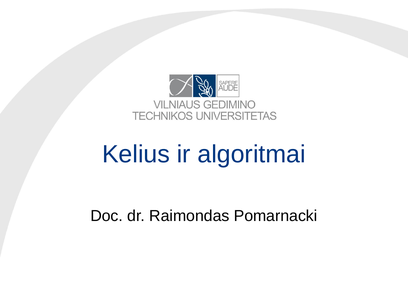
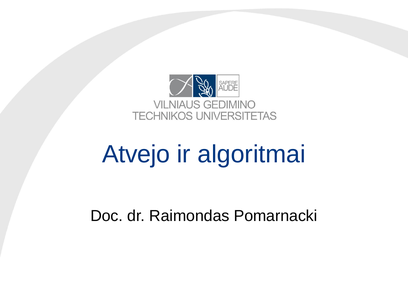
Kelius: Kelius -> Atvejo
